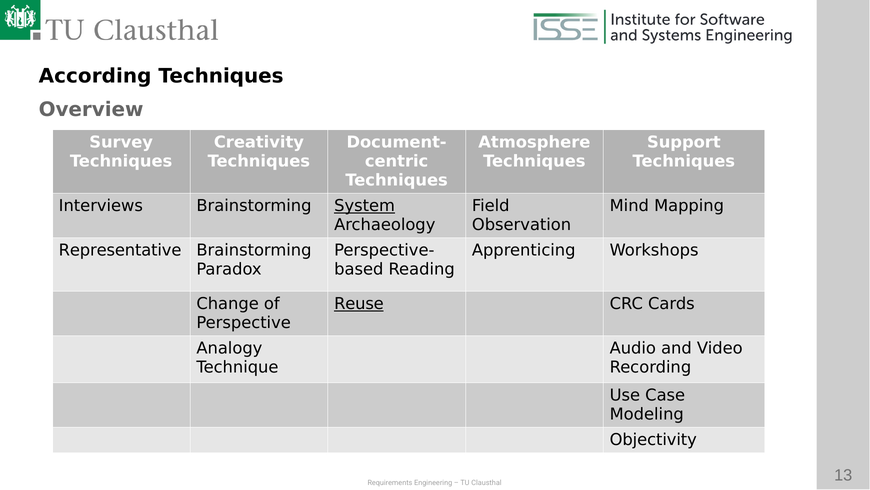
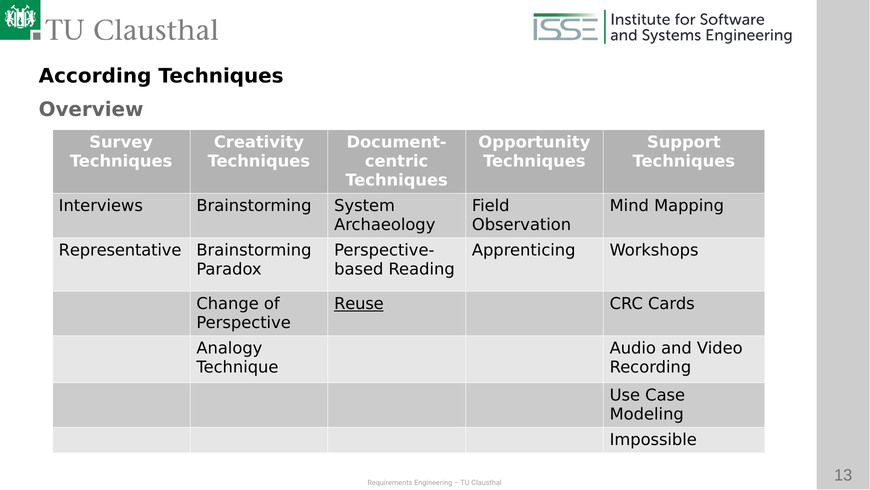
Atmosphere: Atmosphere -> Opportunity
System underline: present -> none
Objectivity: Objectivity -> Impossible
